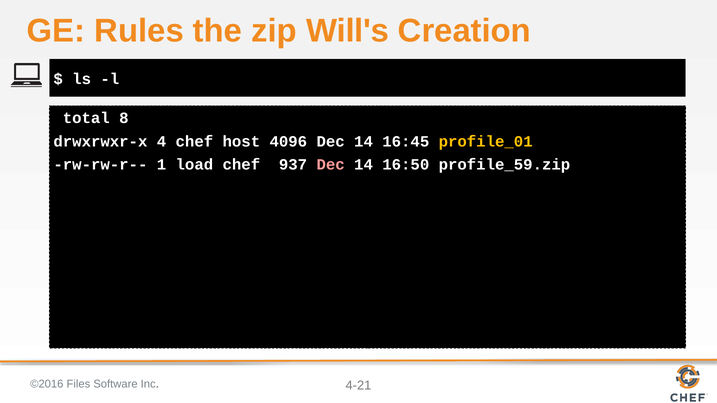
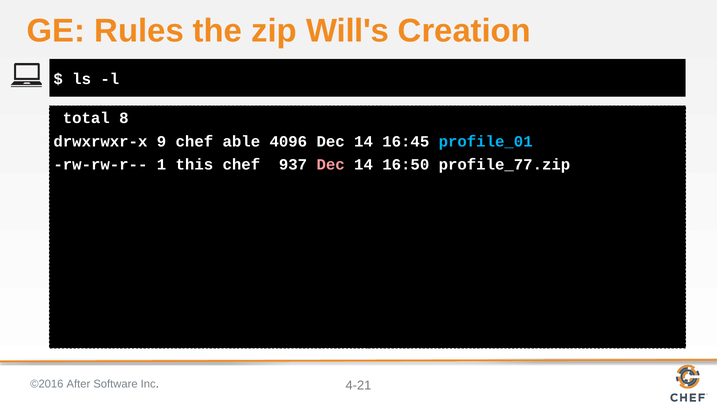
4: 4 -> 9
host: host -> able
profile_01 colour: yellow -> light blue
load: load -> this
profile_59.zip: profile_59.zip -> profile_77.zip
Files: Files -> After
